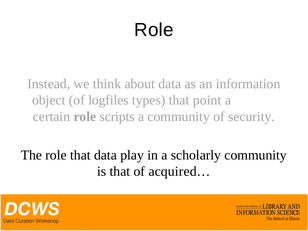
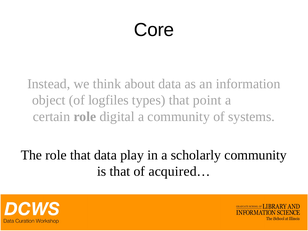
Role at (154, 30): Role -> Core
scripts: scripts -> digital
security: security -> systems
